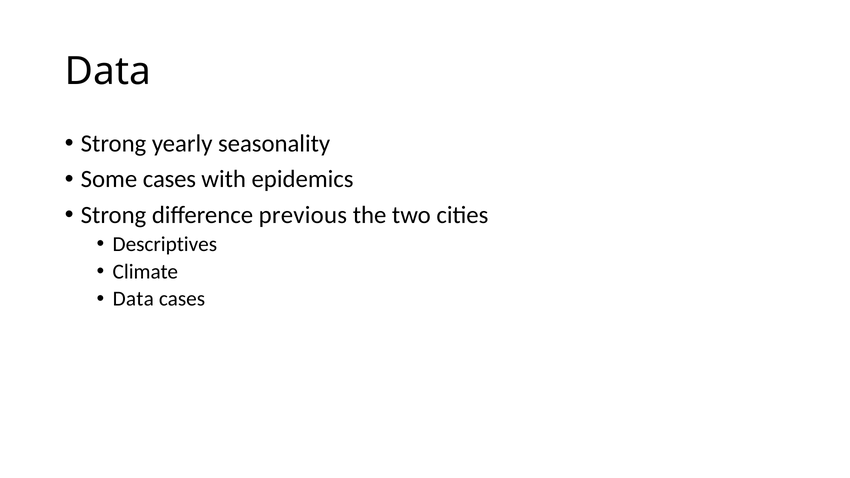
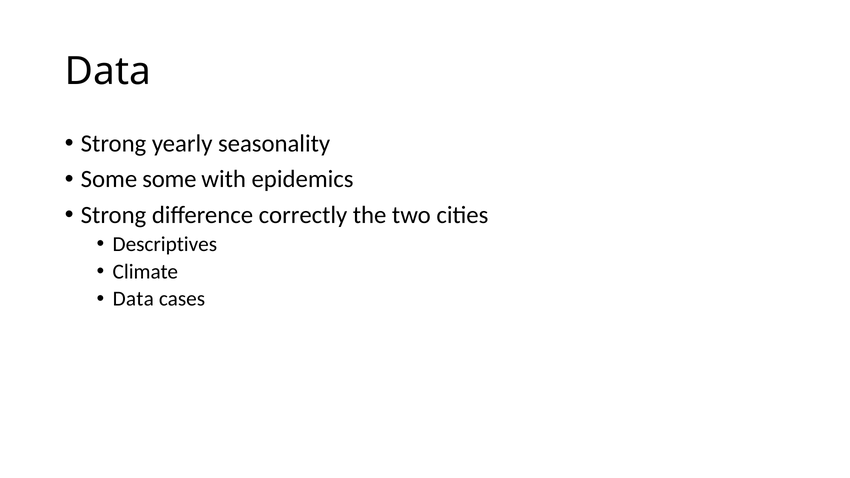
Some cases: cases -> some
previous: previous -> correctly
